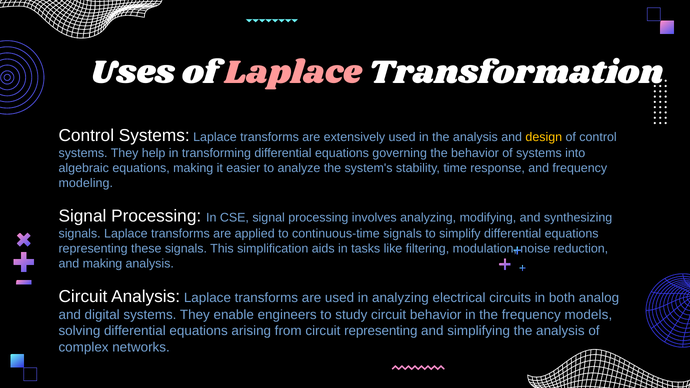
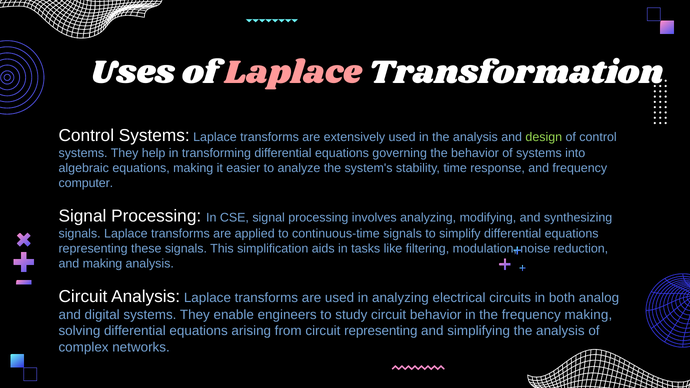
design colour: yellow -> light green
modeling: modeling -> computer
frequency models: models -> making
